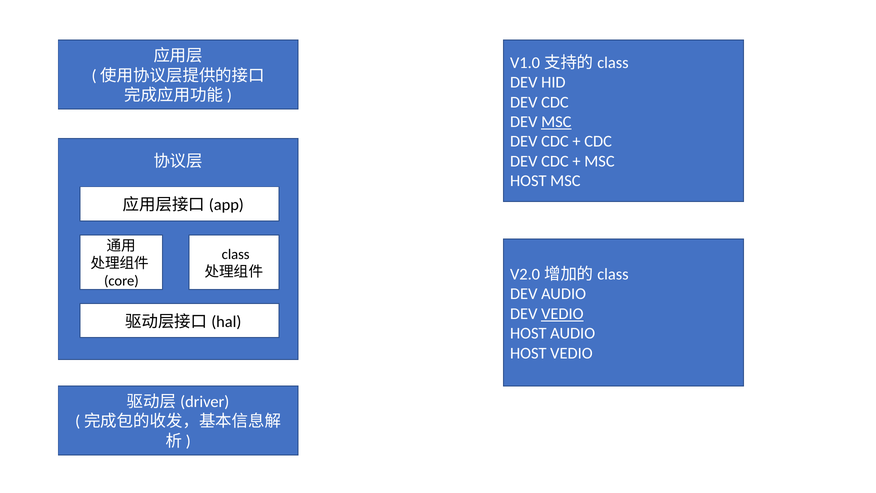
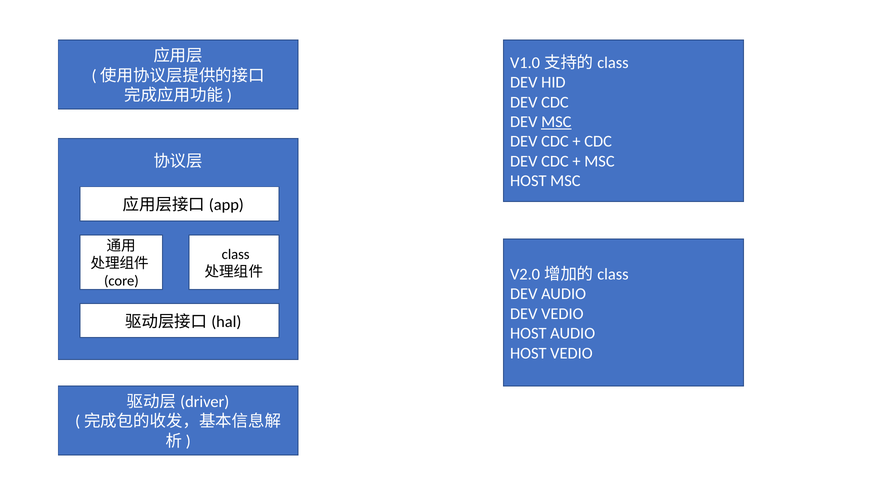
VEDIO at (562, 314) underline: present -> none
